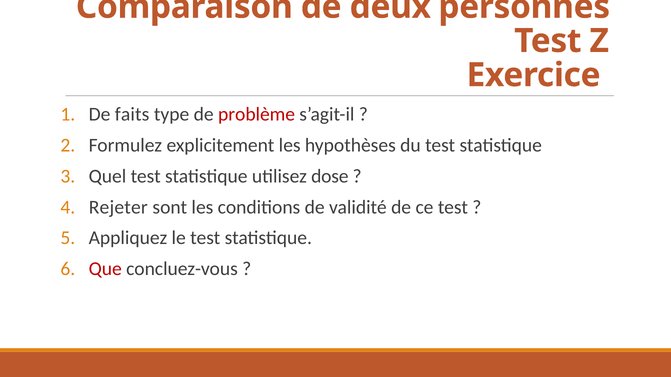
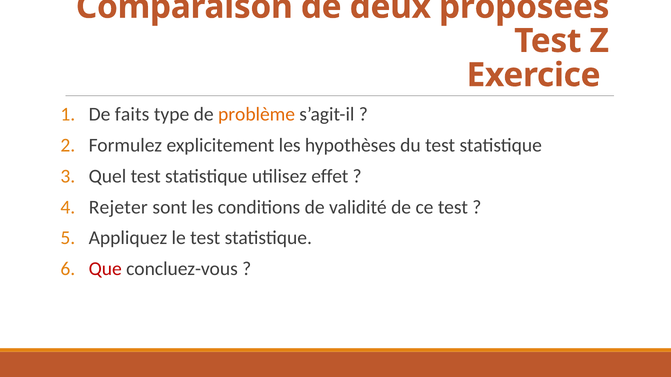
personnes: personnes -> proposées
problème colour: red -> orange
dose: dose -> effet
